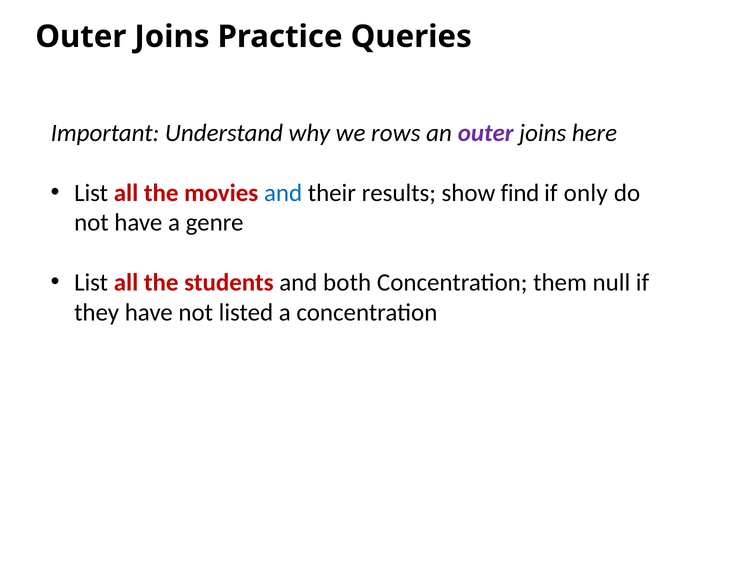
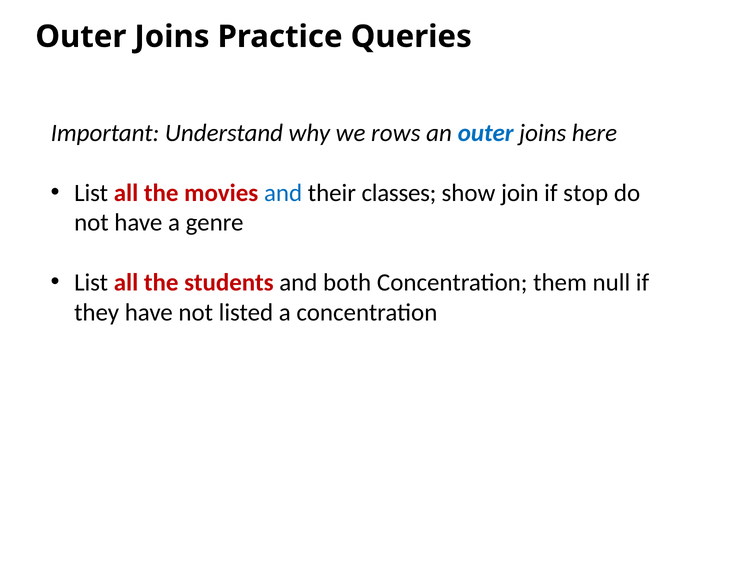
outer at (486, 133) colour: purple -> blue
results: results -> classes
find: find -> join
only: only -> stop
